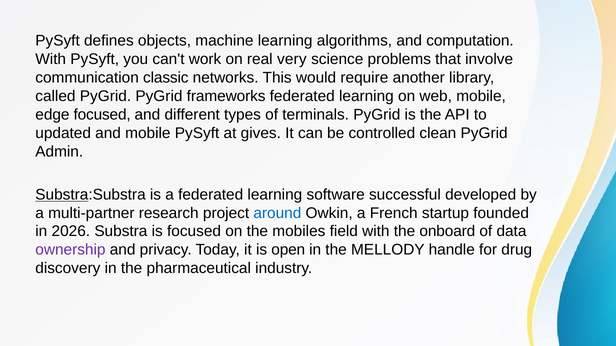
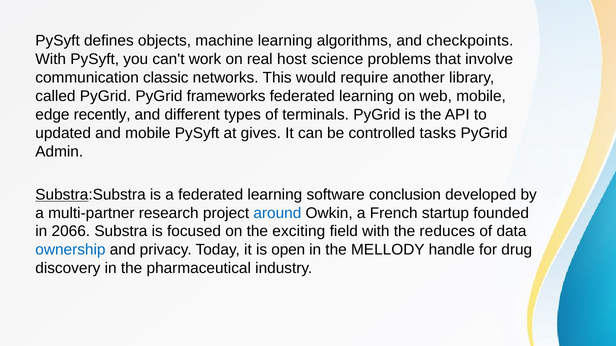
computation: computation -> checkpoints
very: very -> host
edge focused: focused -> recently
clean: clean -> tasks
successful: successful -> conclusion
2026: 2026 -> 2066
mobiles: mobiles -> exciting
onboard: onboard -> reduces
ownership colour: purple -> blue
